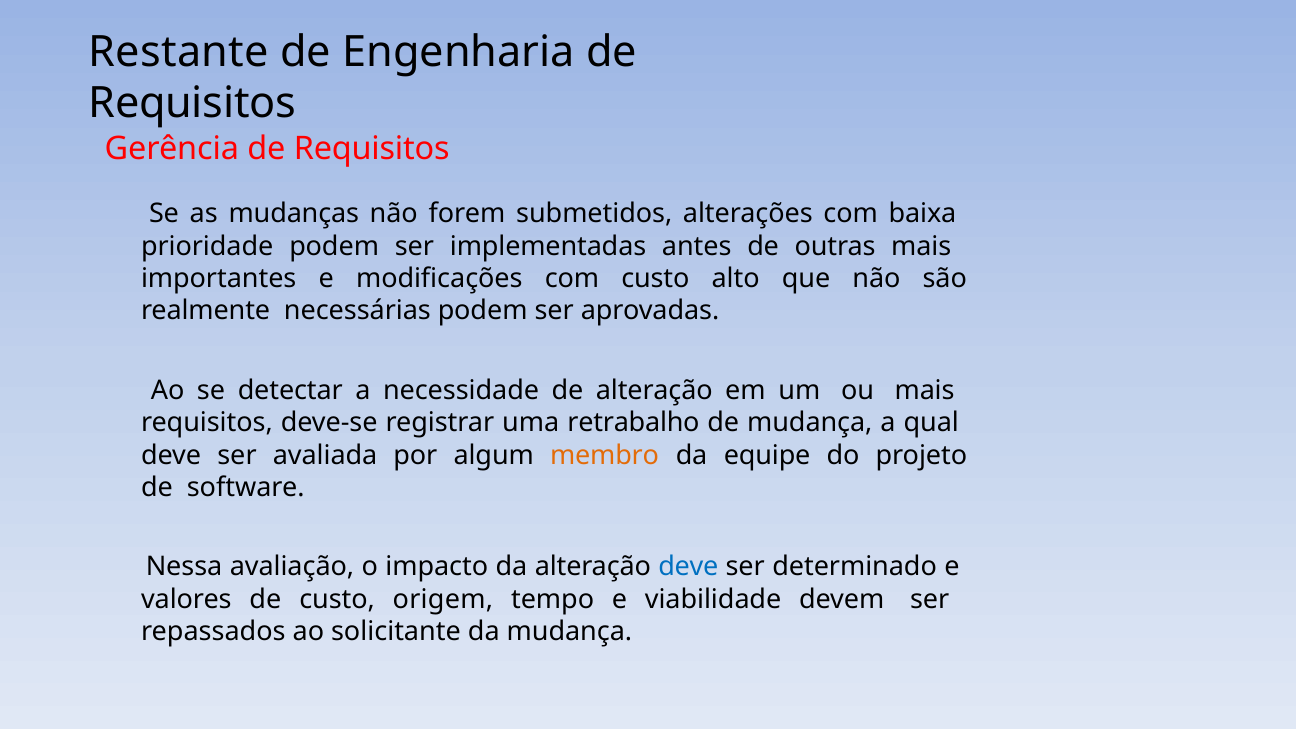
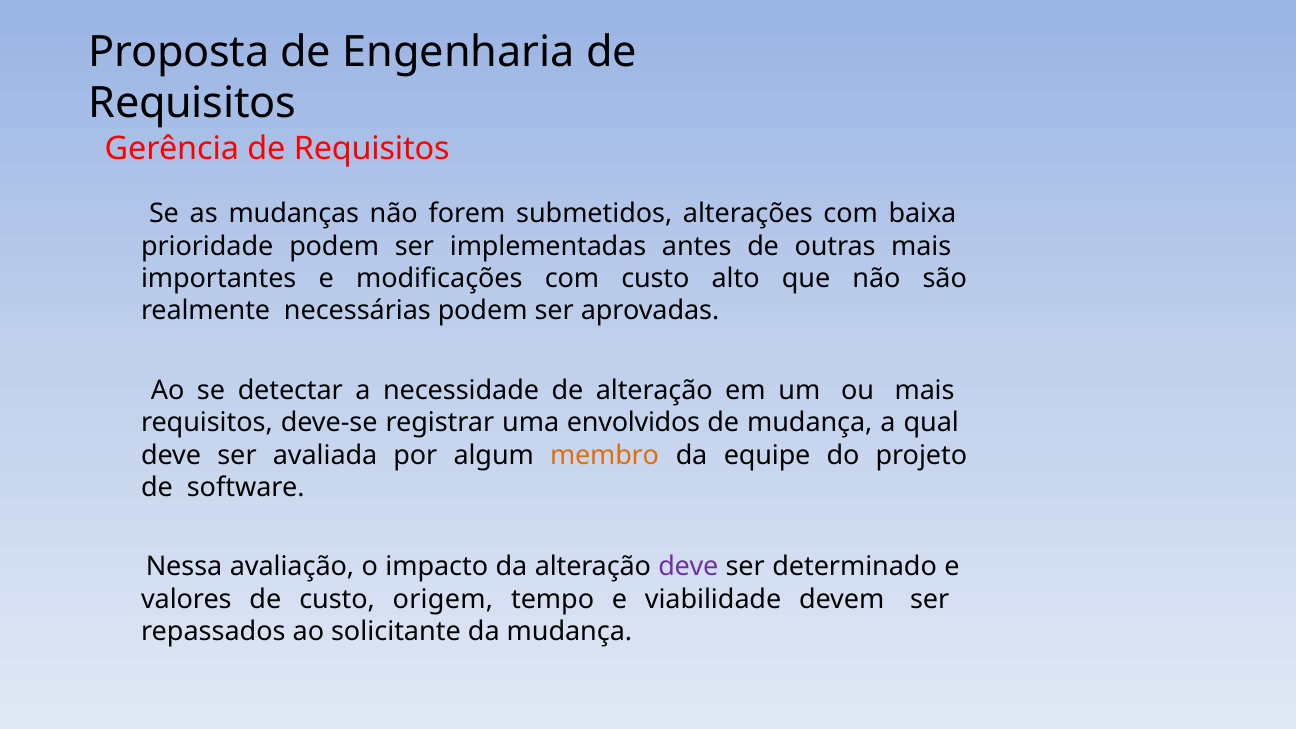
Restante: Restante -> Proposta
retrabalho: retrabalho -> envolvidos
deve at (688, 567) colour: blue -> purple
